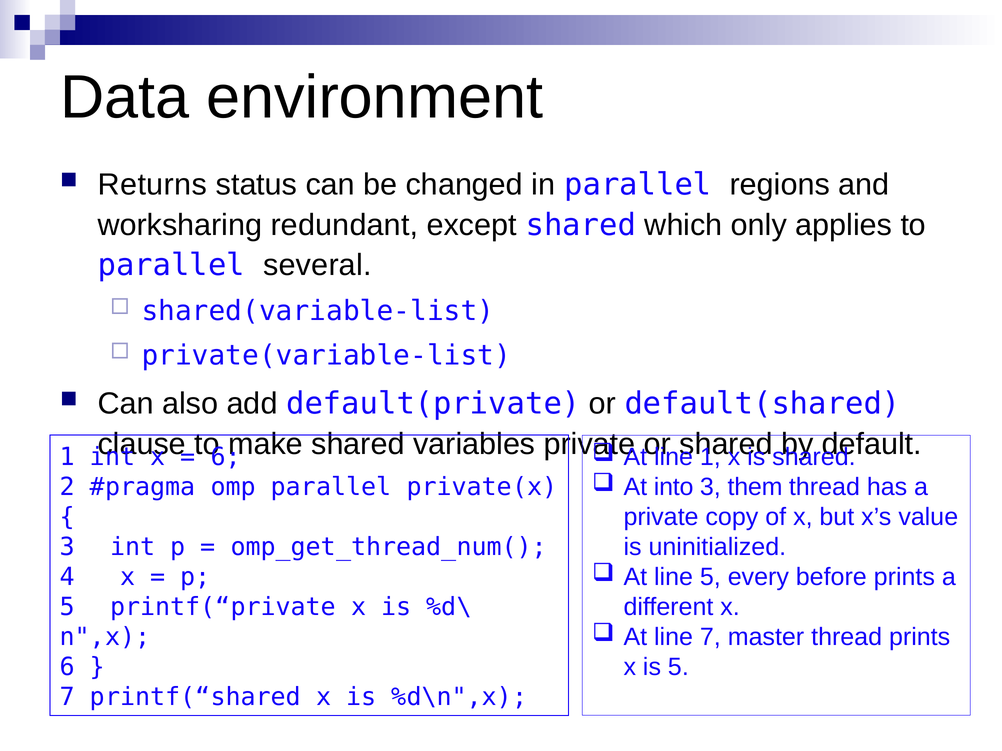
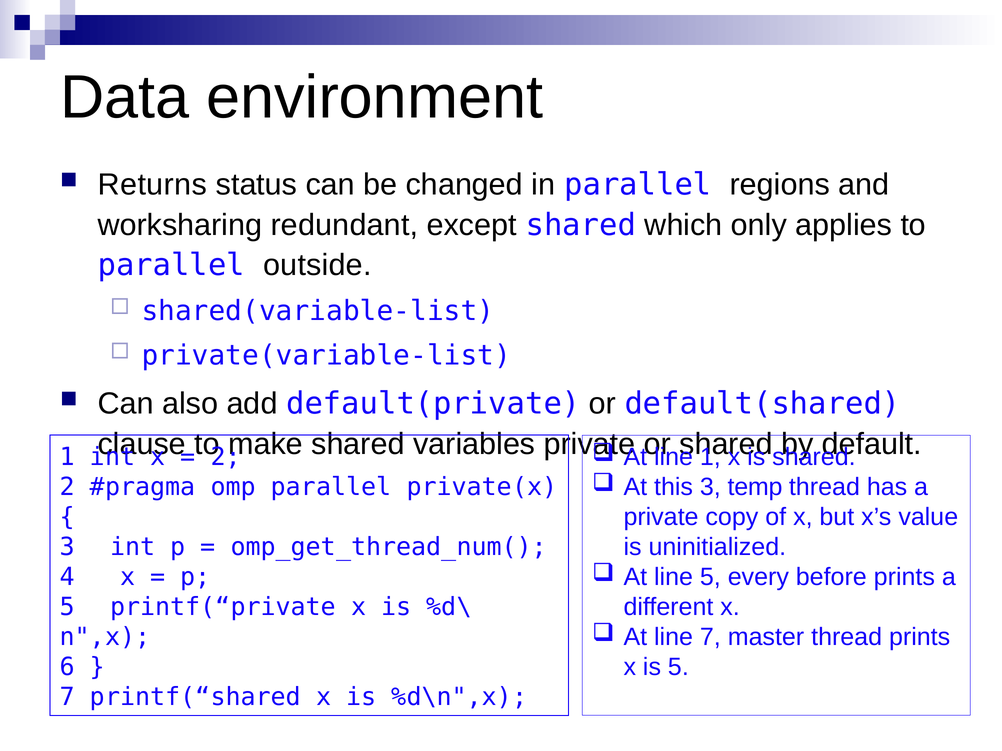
several: several -> outside
6 at (226, 457): 6 -> 2
into: into -> this
them: them -> temp
